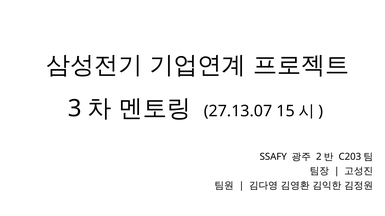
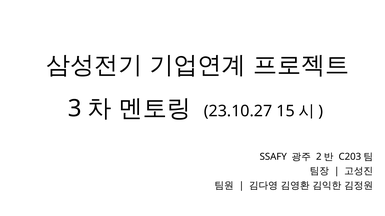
27.13.07: 27.13.07 -> 23.10.27
